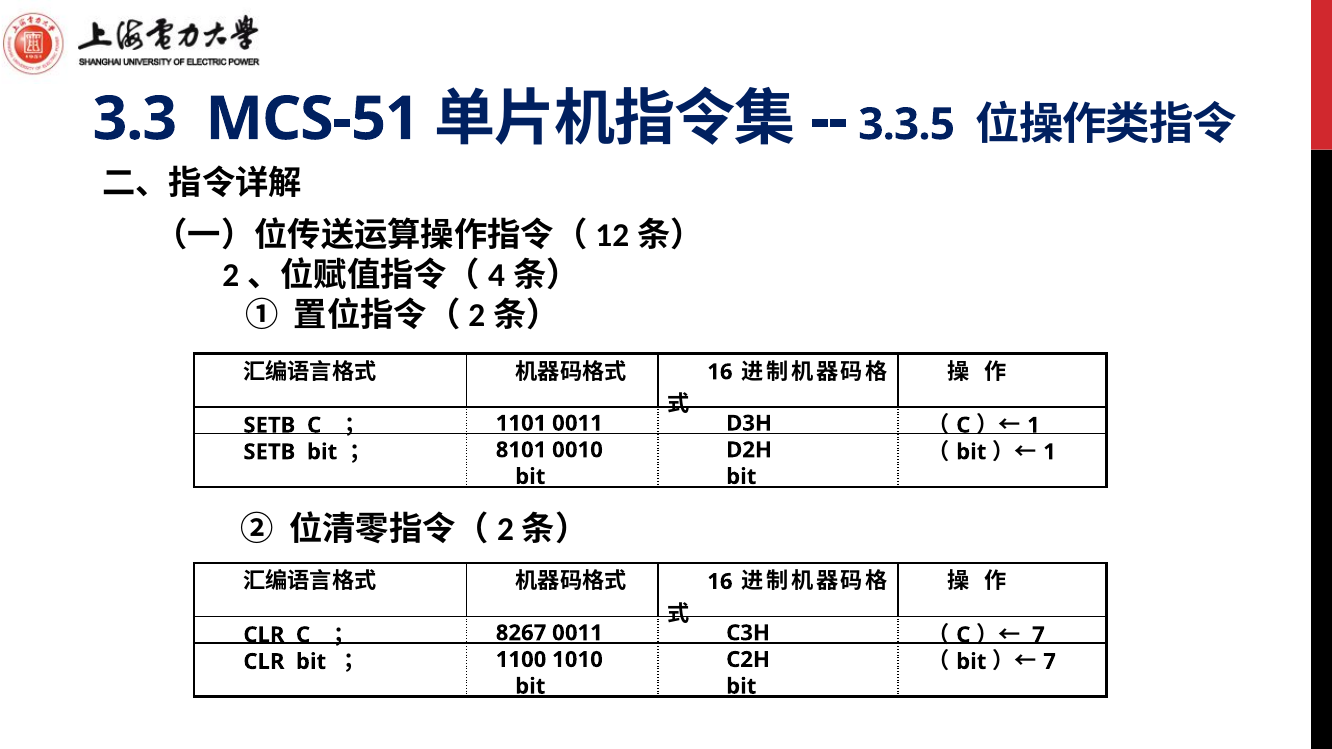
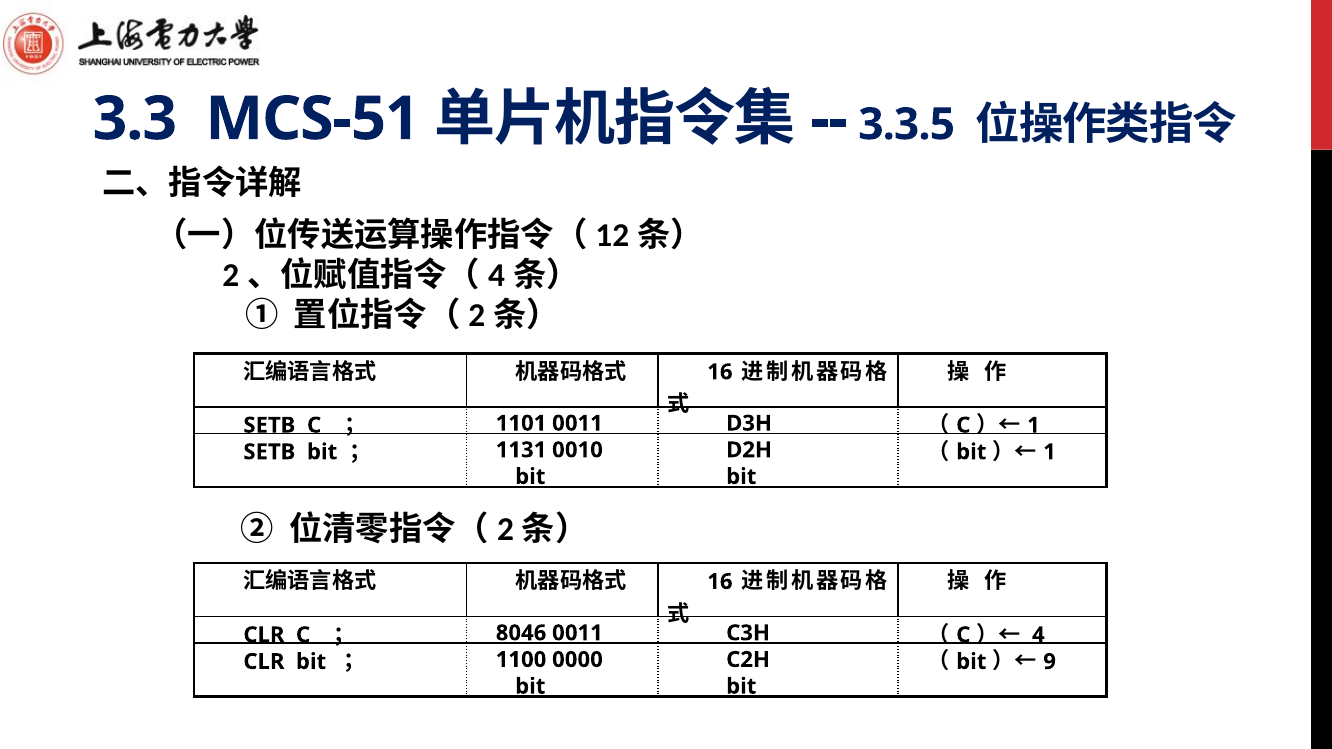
8101: 8101 -> 1131
8267: 8267 -> 8046
7 at (1038, 635): 7 -> 4
1010: 1010 -> 0000
7 at (1050, 662): 7 -> 9
